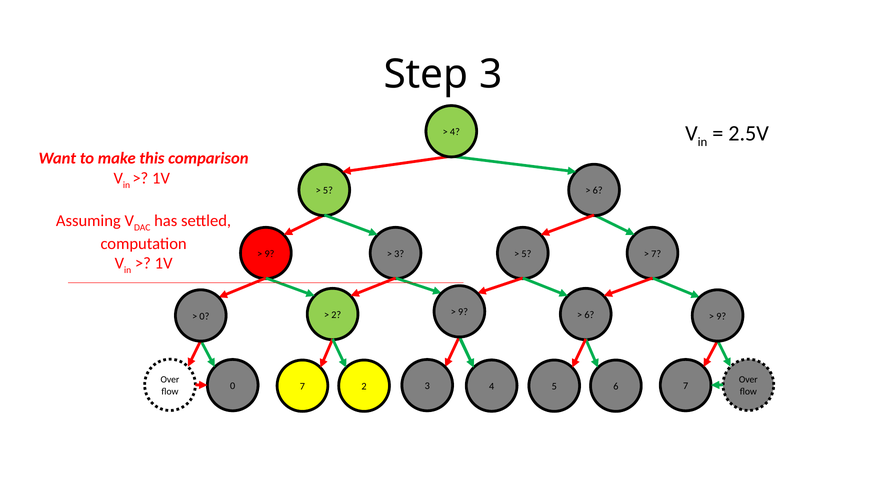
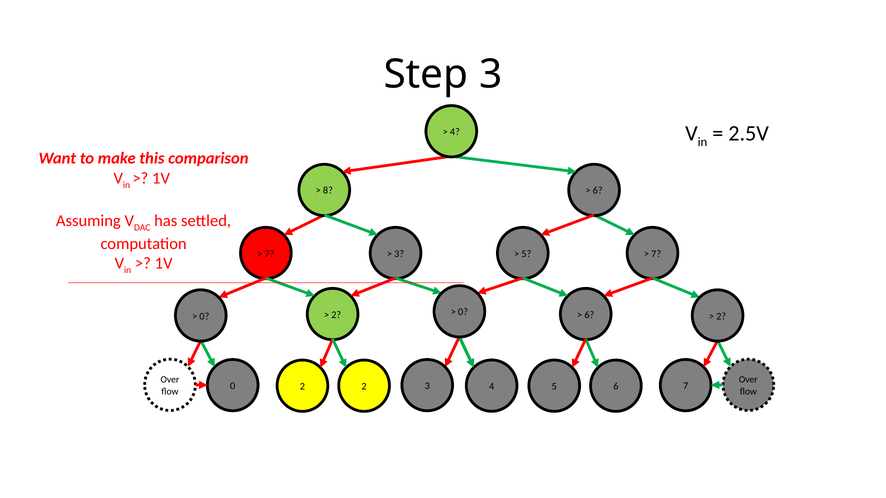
5 at (328, 191): 5 -> 8
9 at (269, 254): 9 -> 7
9 at (463, 312): 9 -> 0
9 at (721, 316): 9 -> 2
0 7: 7 -> 2
